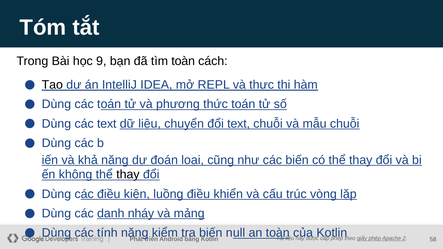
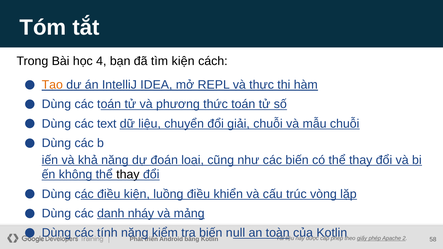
9: 9 -> 4
tìm toàn: toàn -> kiện
Tạo colour: black -> orange
đổi text: text -> giải
